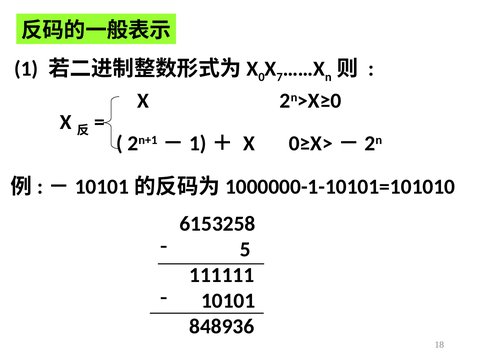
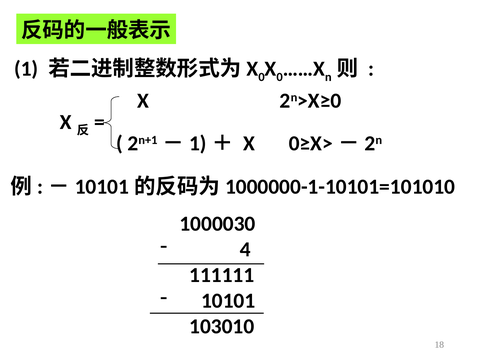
X 7: 7 -> 0
6153258: 6153258 -> 1000030
5: 5 -> 4
848936: 848936 -> 103010
